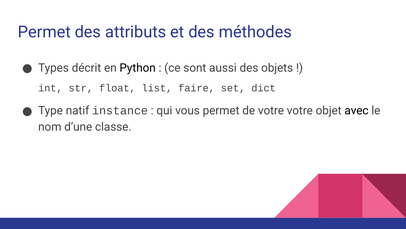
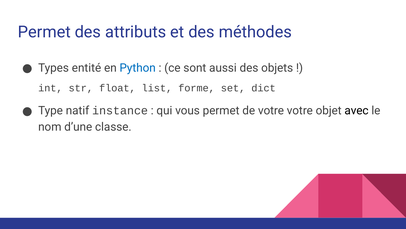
décrit: décrit -> entité
Python colour: black -> blue
faire: faire -> forme
